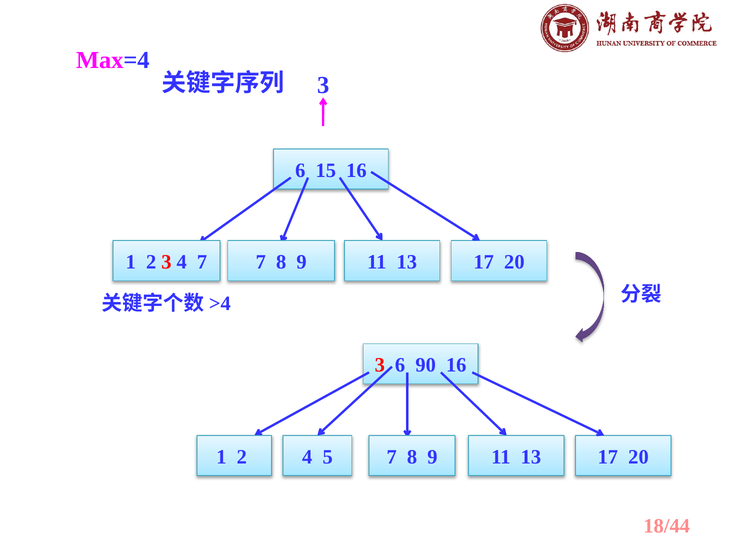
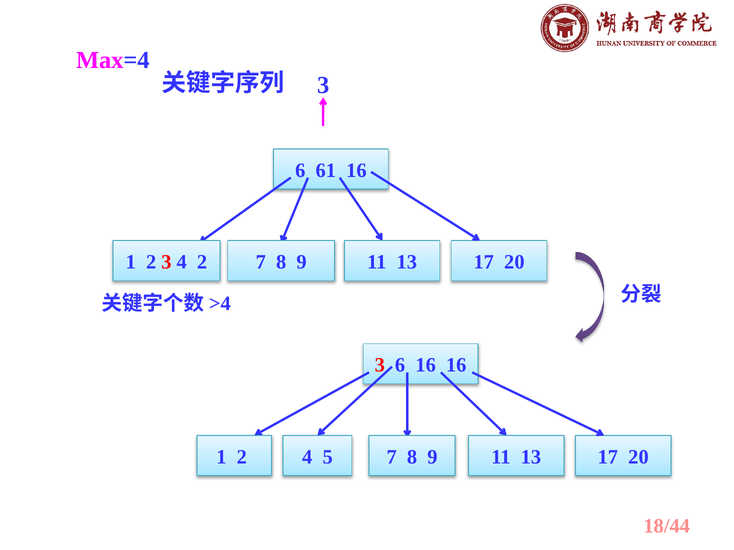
15: 15 -> 61
4 7: 7 -> 2
6 90: 90 -> 16
